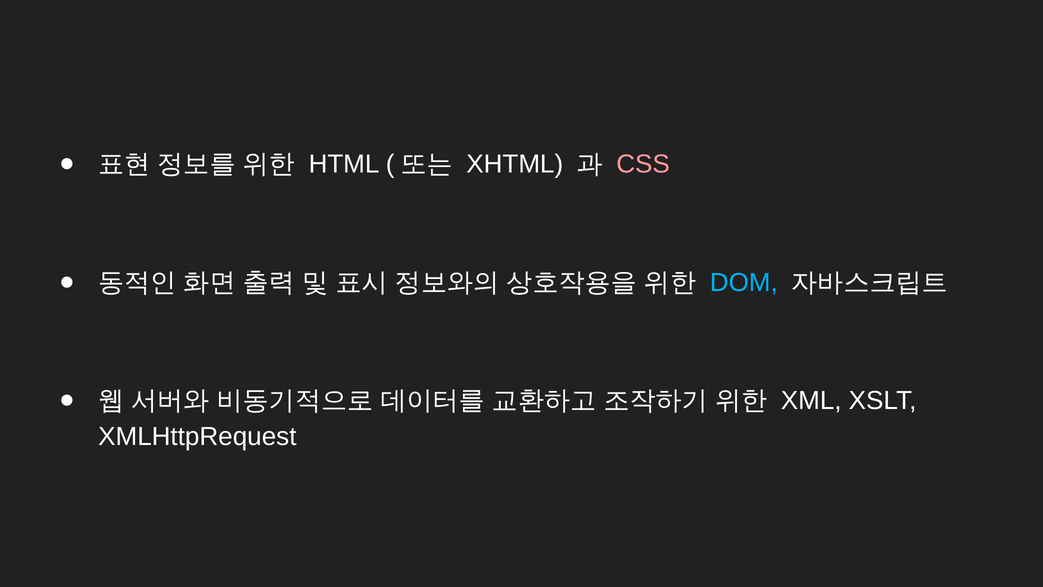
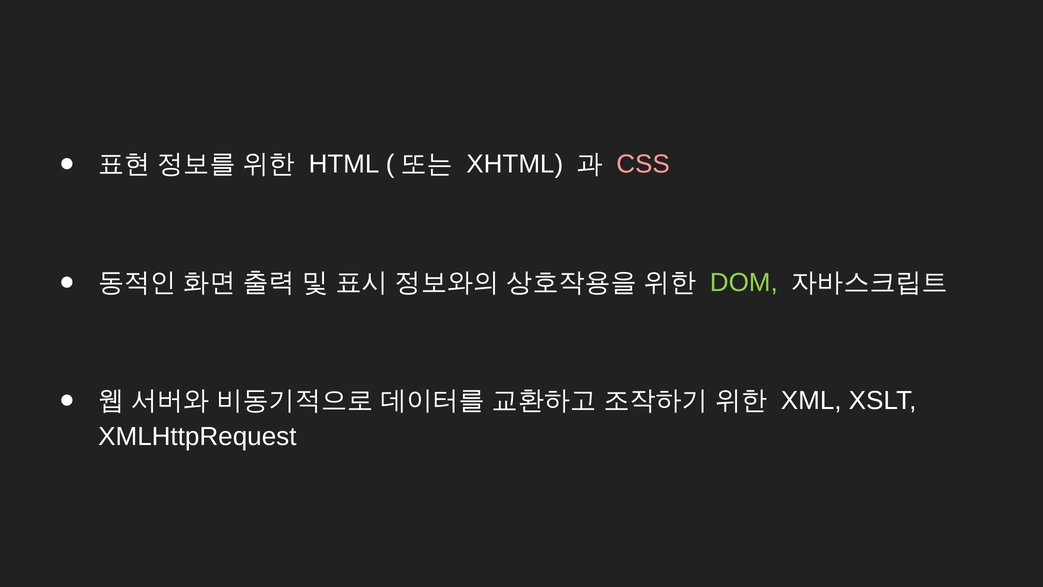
DOM colour: light blue -> light green
